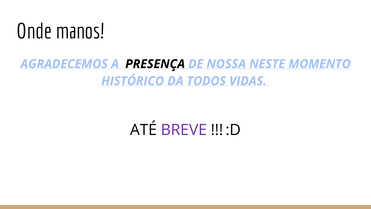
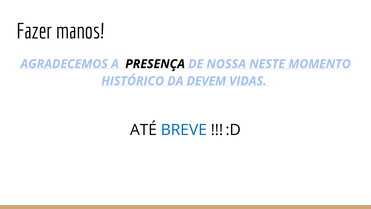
Onde: Onde -> Fazer
TODOS: TODOS -> DEVEM
BREVE colour: purple -> blue
